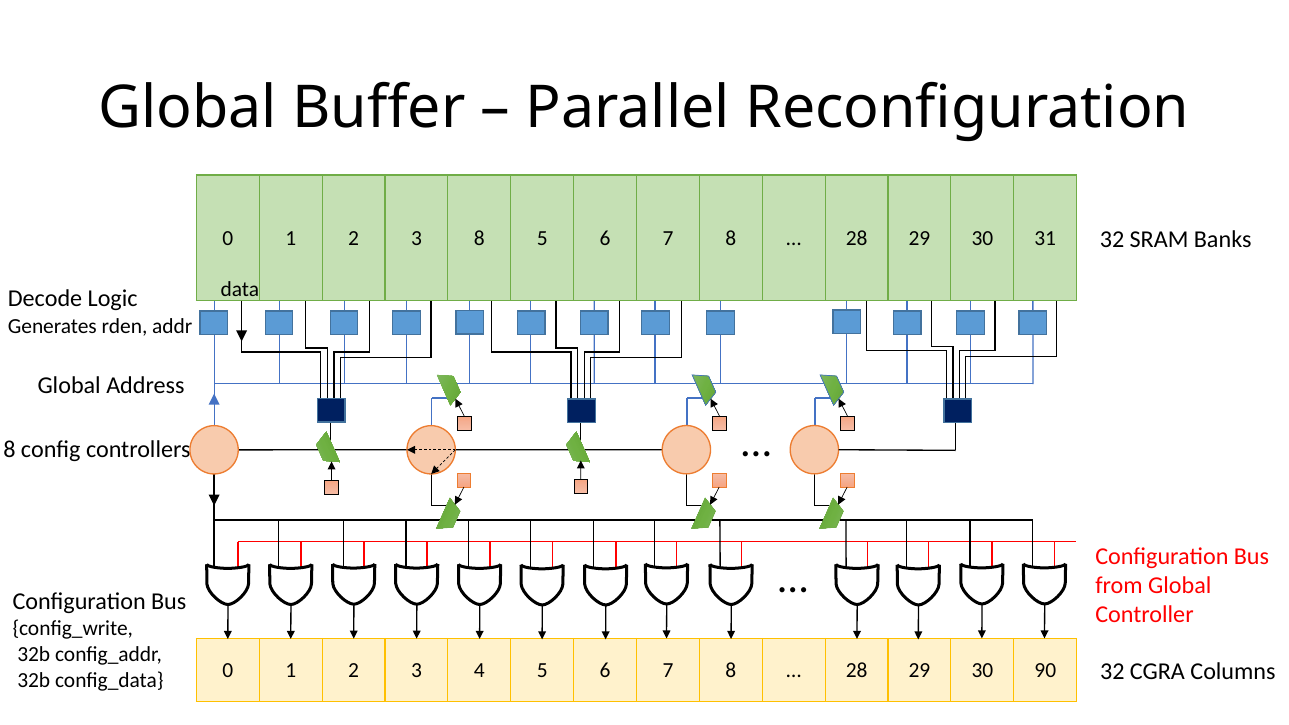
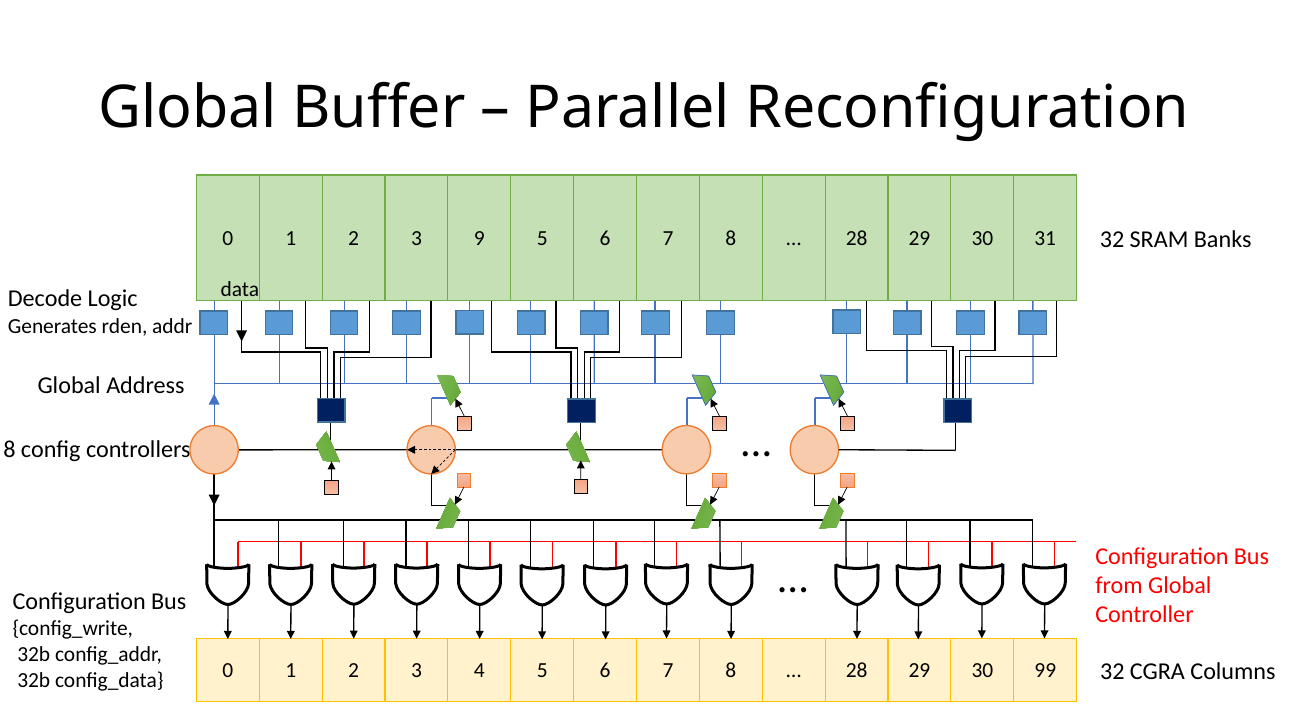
3 8: 8 -> 9
90: 90 -> 99
